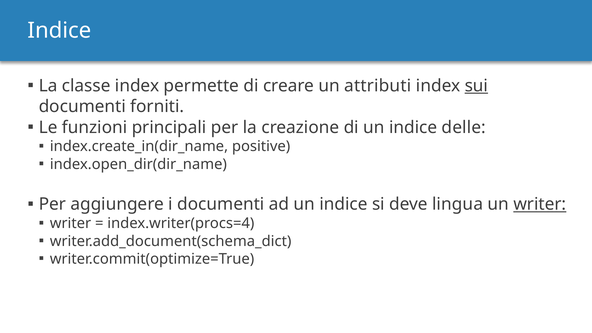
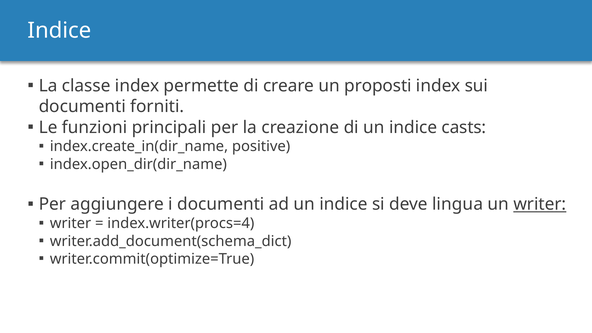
attributi: attributi -> proposti
sui underline: present -> none
delle: delle -> casts
